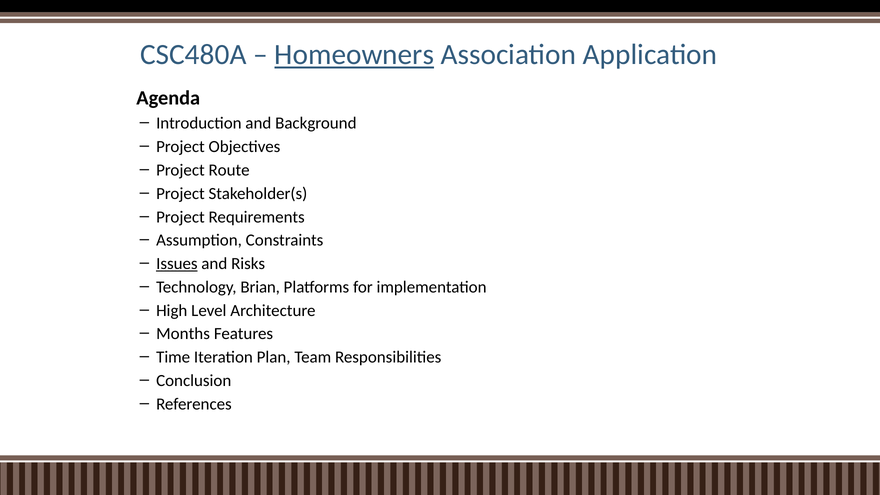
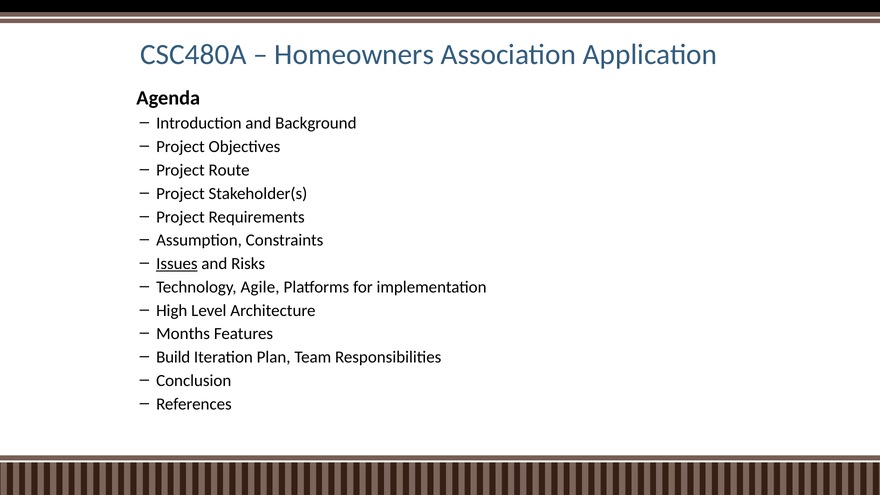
Homeowners underline: present -> none
Brian: Brian -> Agile
Time: Time -> Build
